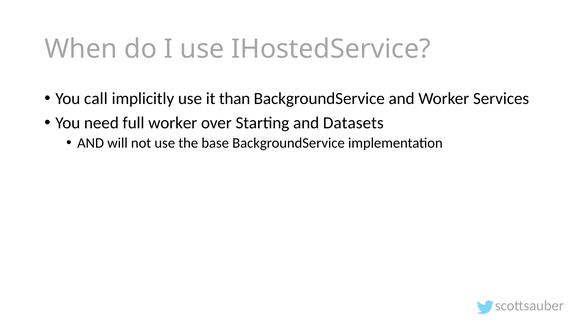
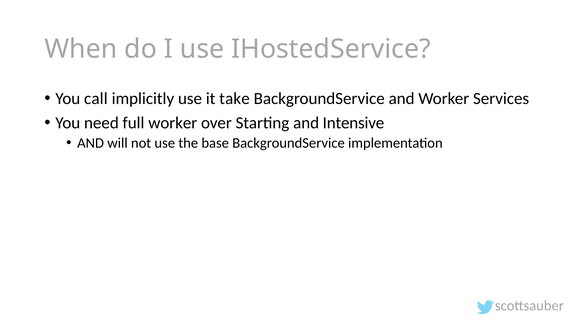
than: than -> take
Datasets: Datasets -> Intensive
